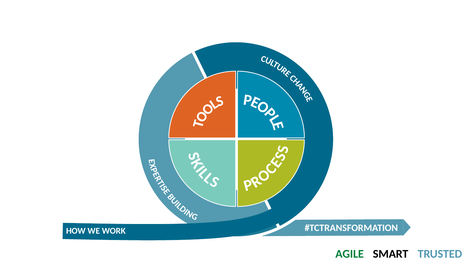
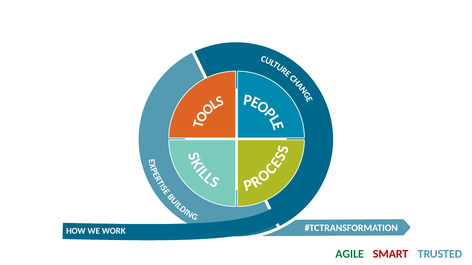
SMART colour: black -> red
